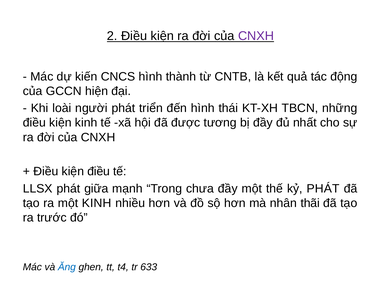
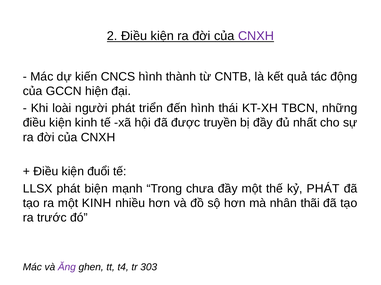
tương: tương -> truyền
kiện điều: điều -> đuổi
giữa: giữa -> biện
Ăng colour: blue -> purple
633: 633 -> 303
